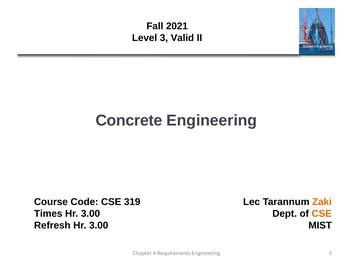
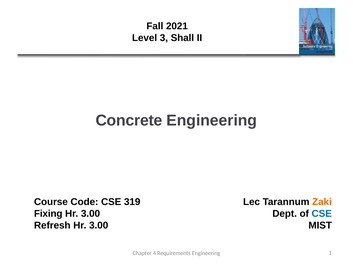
Valid: Valid -> Shall
Times: Times -> Fixing
CSE at (322, 213) colour: orange -> blue
